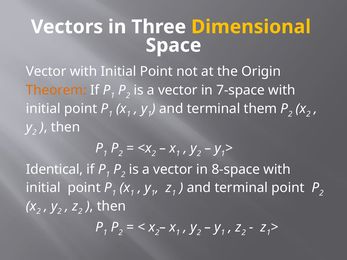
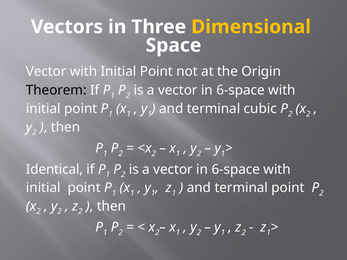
Theorem colour: orange -> black
7-space at (241, 90): 7-space -> 6-space
them: them -> cubic
8-space at (236, 170): 8-space -> 6-space
